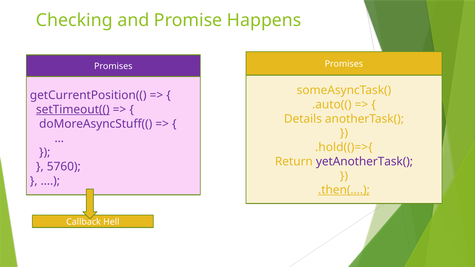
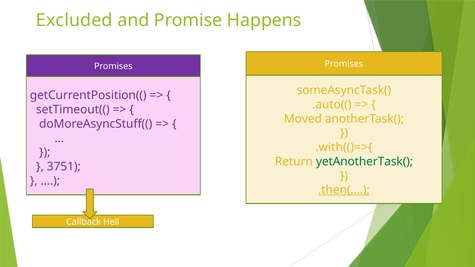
Checking: Checking -> Excluded
setTimeout(( underline: present -> none
Details: Details -> Moved
.hold(()=>{: .hold(()=>{ -> .with(()=>{
yetAnotherTask( colour: purple -> green
5760: 5760 -> 3751
